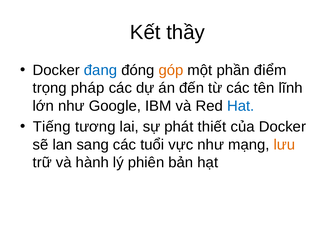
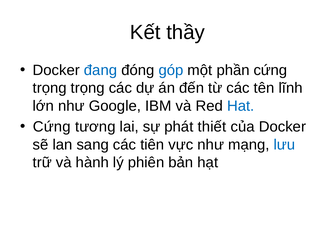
góp colour: orange -> blue
phần điểm: điểm -> cứng
trọng pháp: pháp -> trọng
Tiếng at (52, 127): Tiếng -> Cứng
tuổi: tuổi -> tiên
lưu colour: orange -> blue
